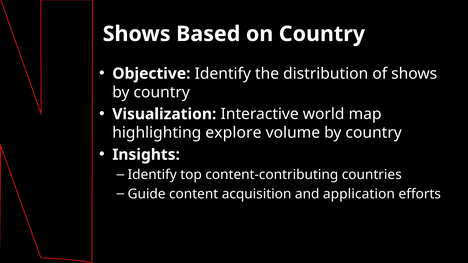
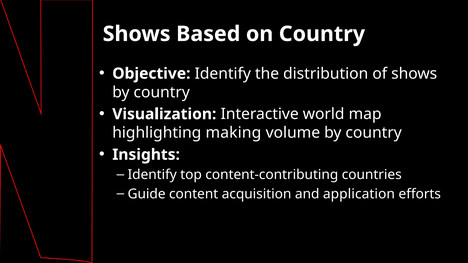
explore: explore -> making
